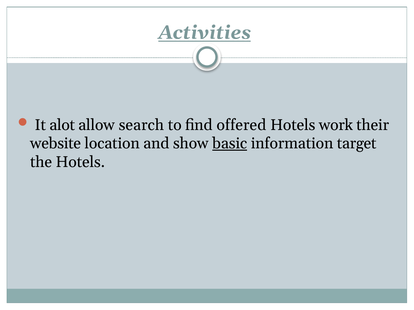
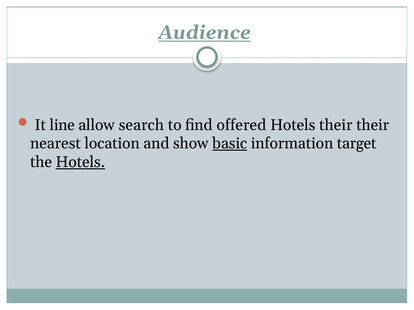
Activities: Activities -> Audience
alot: alot -> line
Hotels work: work -> their
website: website -> nearest
Hotels at (80, 162) underline: none -> present
